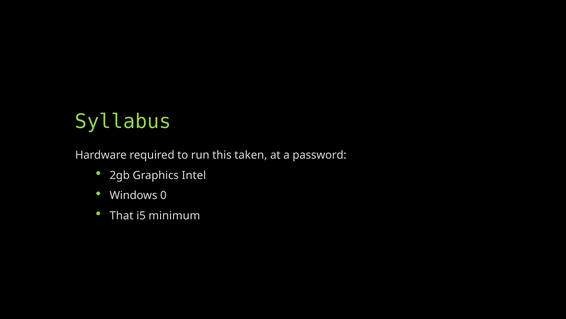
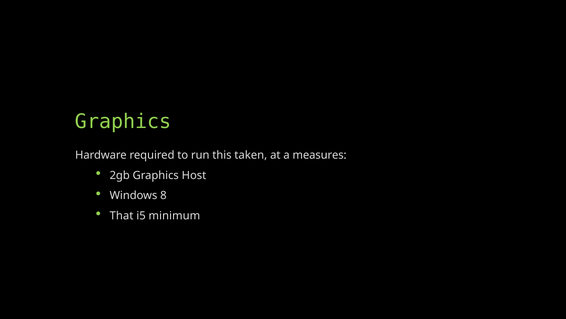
Syllabus at (123, 121): Syllabus -> Graphics
password: password -> measures
Intel: Intel -> Host
0: 0 -> 8
